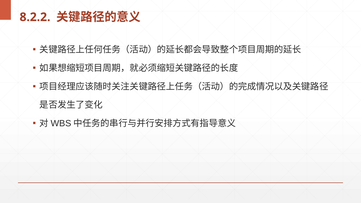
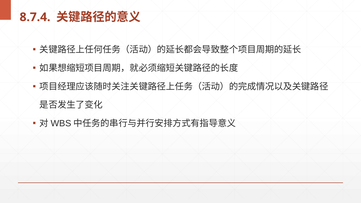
8.2.2: 8.2.2 -> 8.7.4
